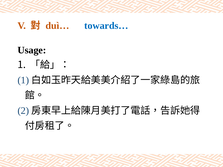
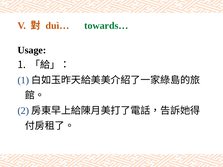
towards… colour: blue -> green
